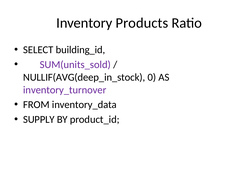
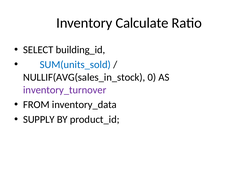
Products: Products -> Calculate
SUM(units_sold colour: purple -> blue
NULLIF(AVG(deep_in_stock: NULLIF(AVG(deep_in_stock -> NULLIF(AVG(sales_in_stock
